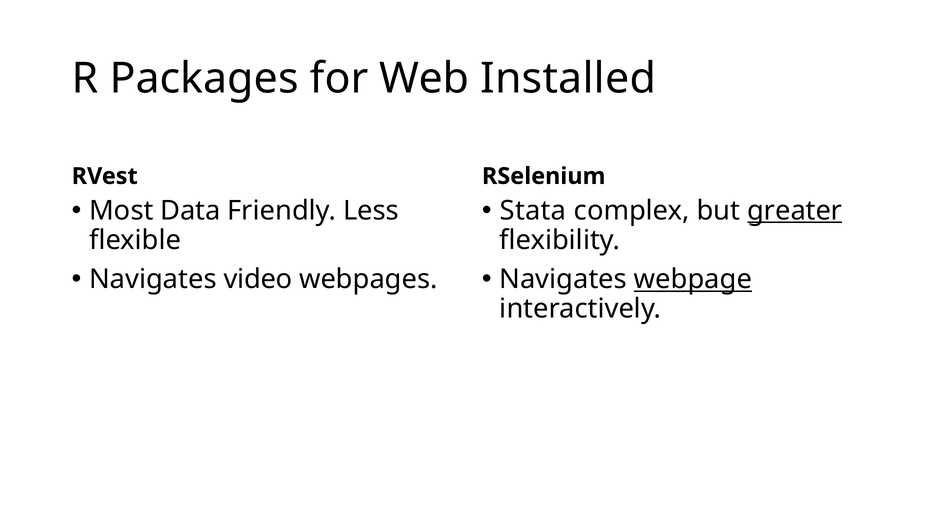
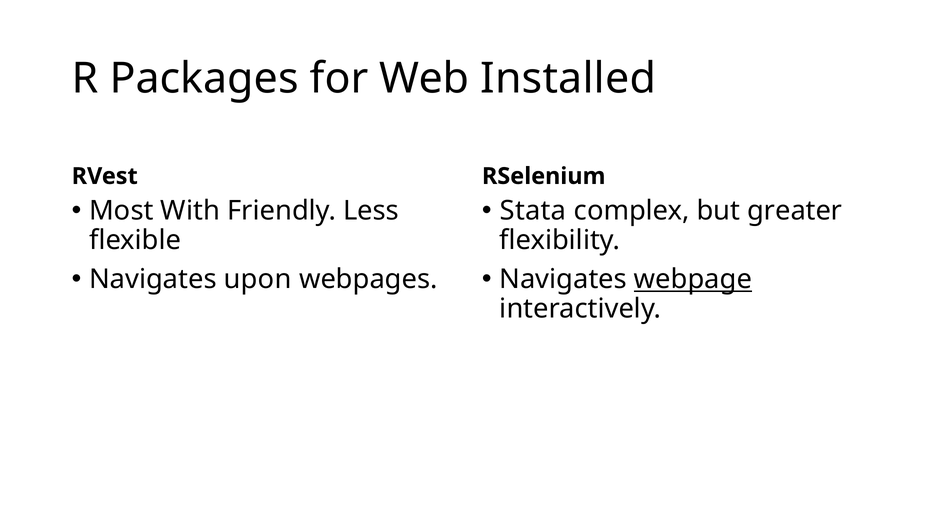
Data: Data -> With
greater underline: present -> none
video: video -> upon
